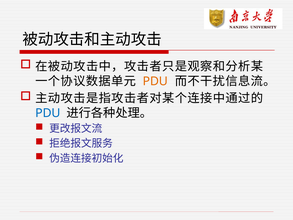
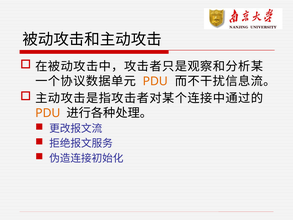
PDU at (48, 113) colour: blue -> orange
